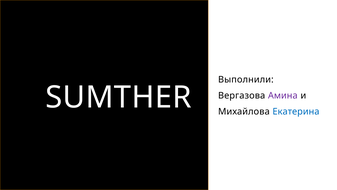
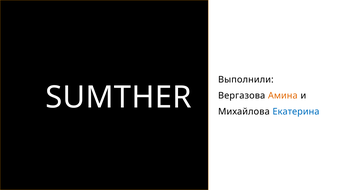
Амина colour: purple -> orange
